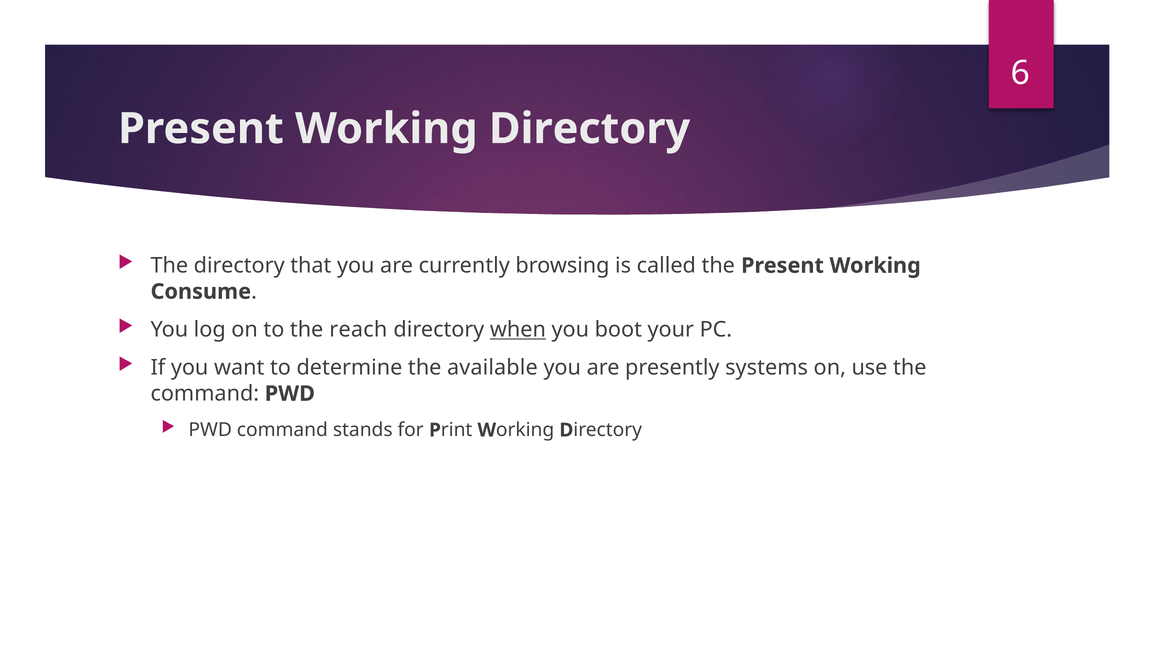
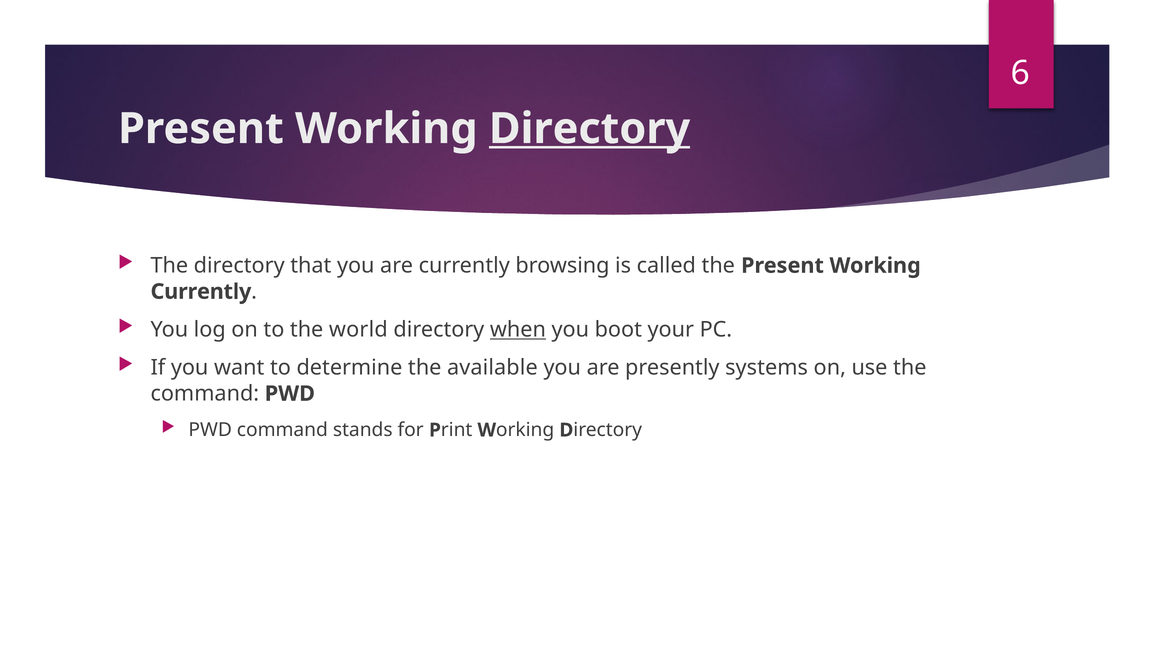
Directory at (590, 129) underline: none -> present
Consume at (201, 291): Consume -> Currently
reach: reach -> world
